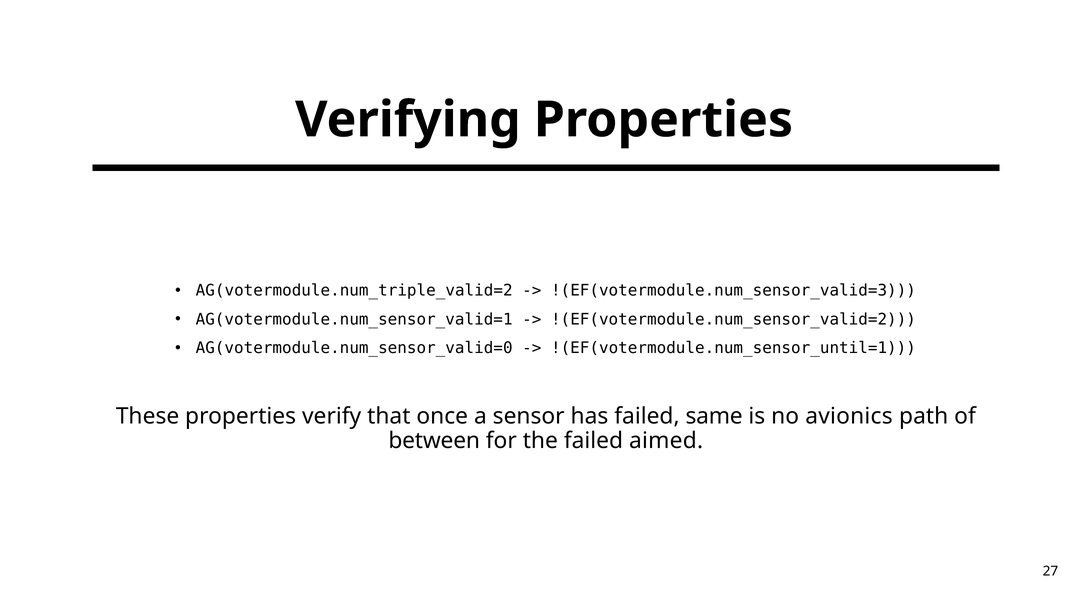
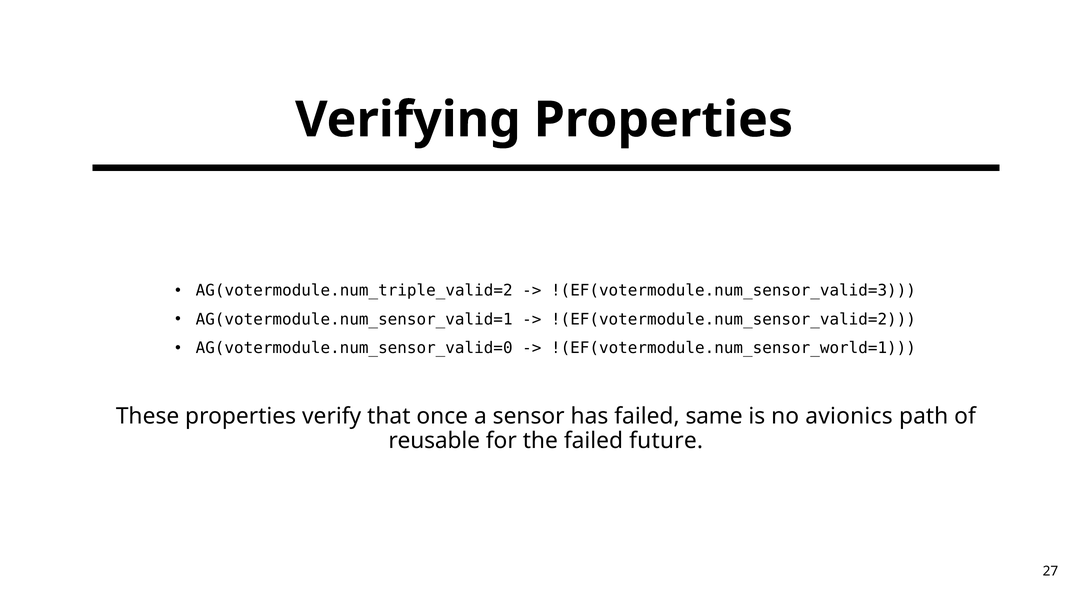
!(EF(votermodule.num_sensor_until=1: !(EF(votermodule.num_sensor_until=1 -> !(EF(votermodule.num_sensor_world=1
between: between -> reusable
aimed: aimed -> future
